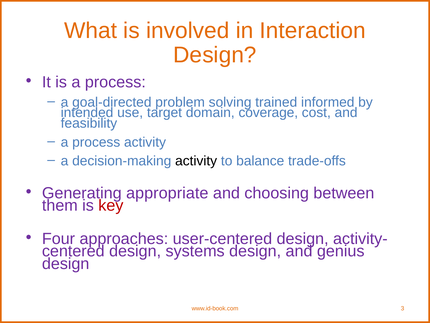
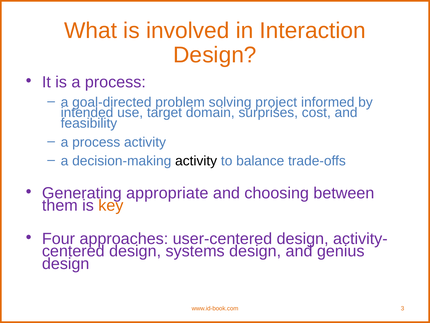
trained: trained -> project
coverage: coverage -> surprises
key colour: red -> orange
